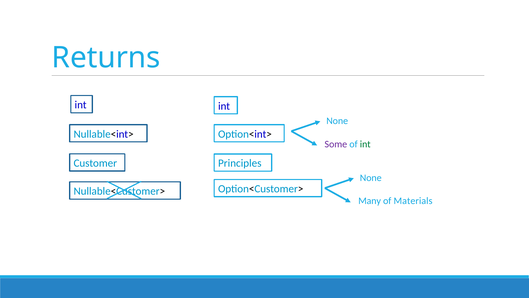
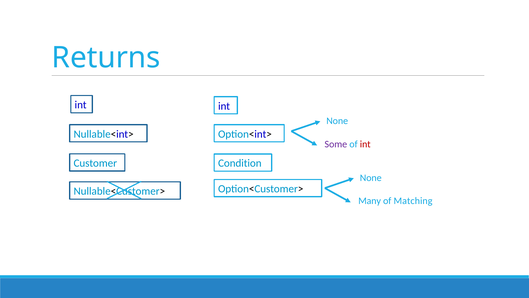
int at (365, 144) colour: green -> red
Principles: Principles -> Condition
Materials: Materials -> Matching
